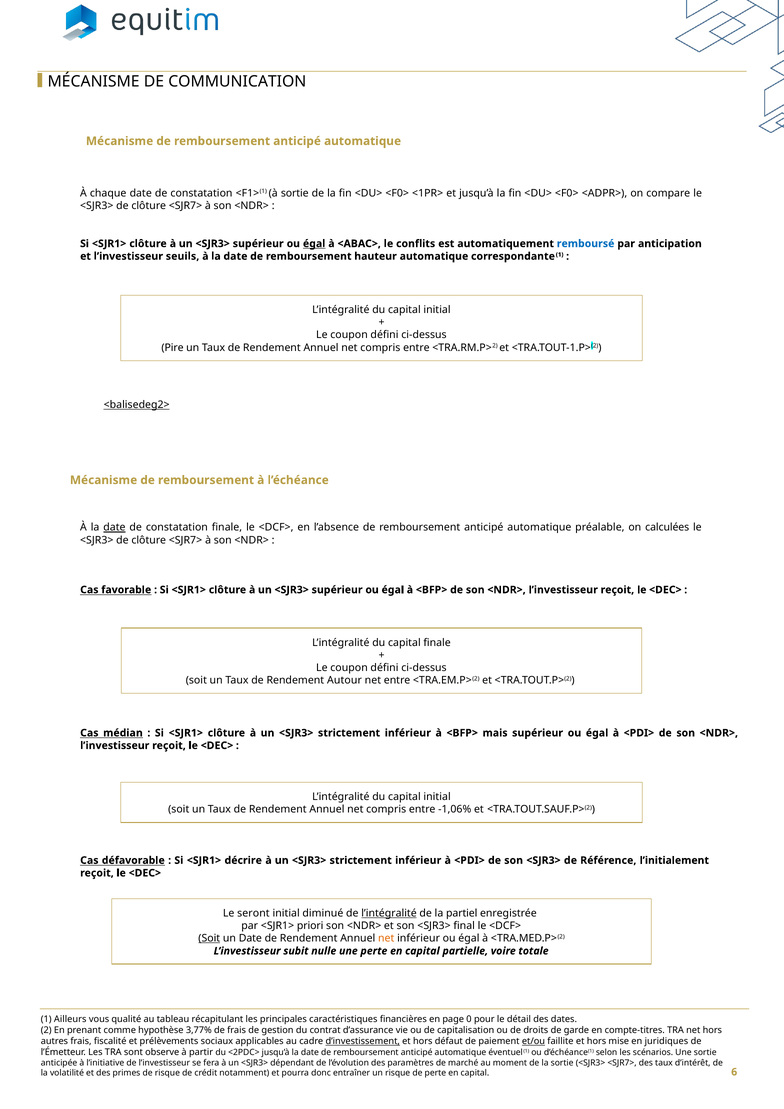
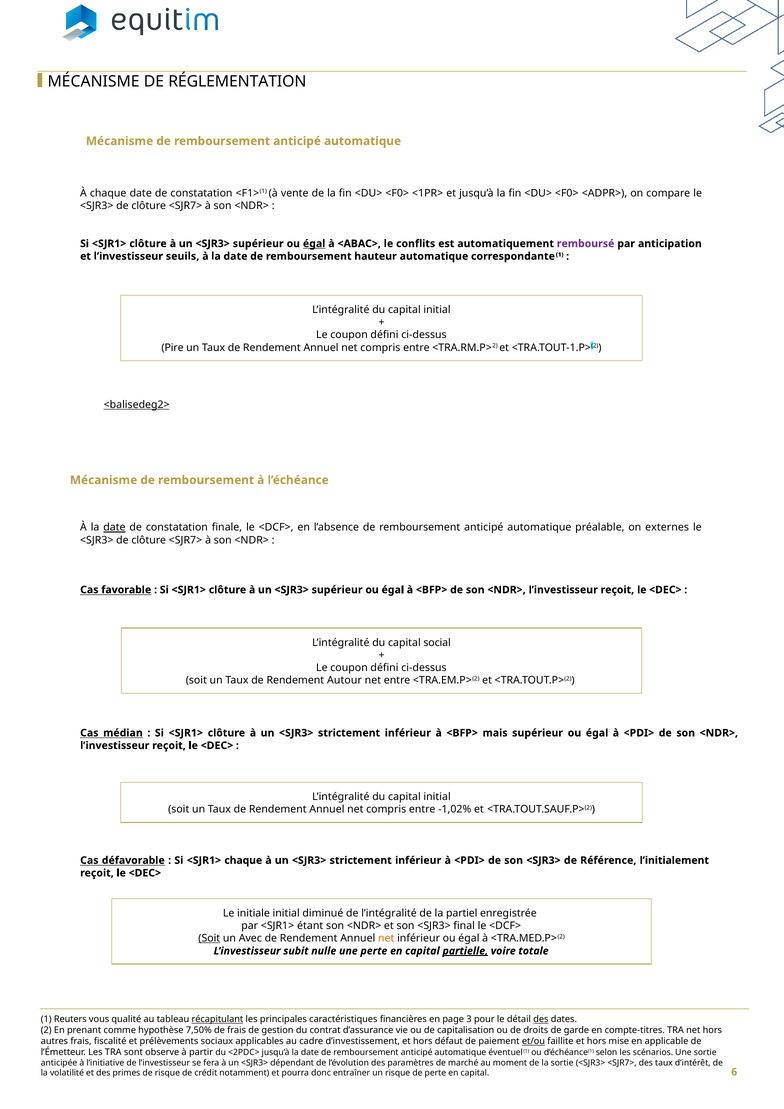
COMMUNICATION: COMMUNICATION -> RÉGLEMENTATION
à sortie: sortie -> vente
remboursé colour: blue -> purple
calculées: calculées -> externes
capital finale: finale -> social
-1,06%: -1,06% -> -1,02%
<SJR1> décrire: décrire -> chaque
seront: seront -> initiale
l’intégralité at (389, 913) underline: present -> none
priori: priori -> étant
un Date: Date -> Avec
partielle underline: none -> present
Ailleurs: Ailleurs -> Reuters
récapitulant underline: none -> present
0: 0 -> 3
des at (541, 1019) underline: none -> present
3,77%: 3,77% -> 7,50%
d’investissement underline: present -> none
juridiques: juridiques -> applicable
